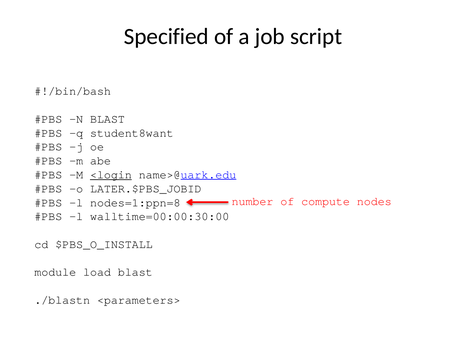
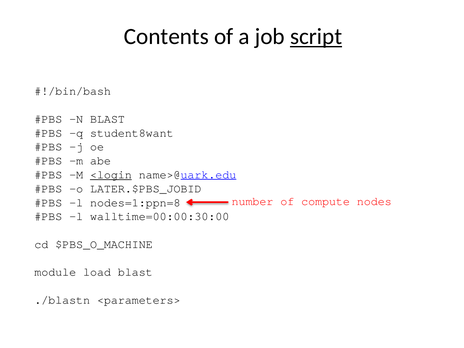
Specified: Specified -> Contents
script underline: none -> present
$PBS_O_INSTALL: $PBS_O_INSTALL -> $PBS_O_MACHINE
